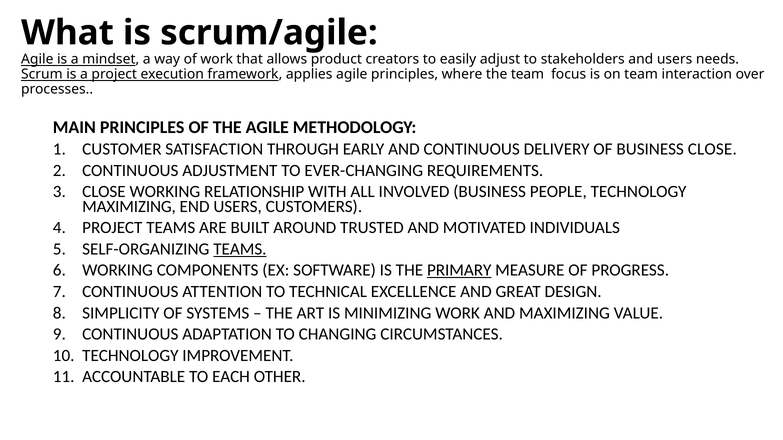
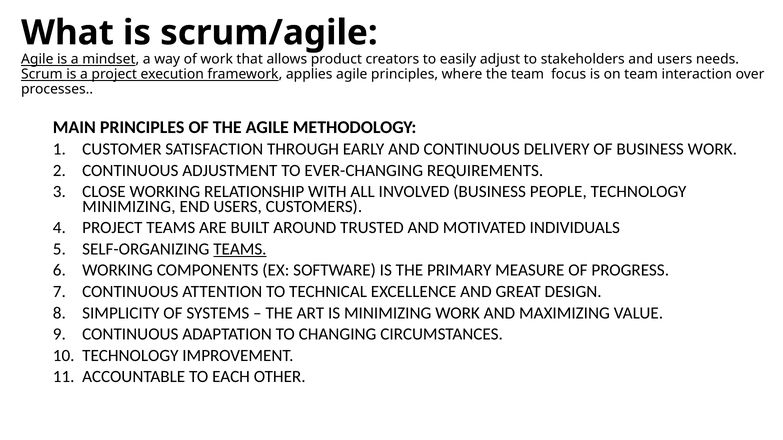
BUSINESS CLOSE: CLOSE -> WORK
MAXIMIZING at (129, 207): MAXIMIZING -> MINIMIZING
PRIMARY underline: present -> none
